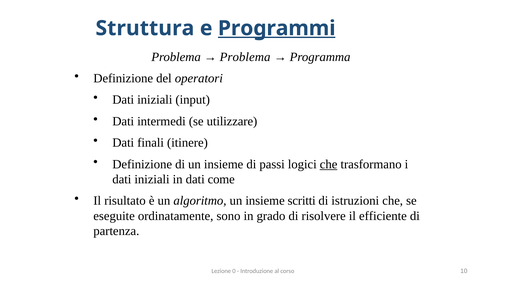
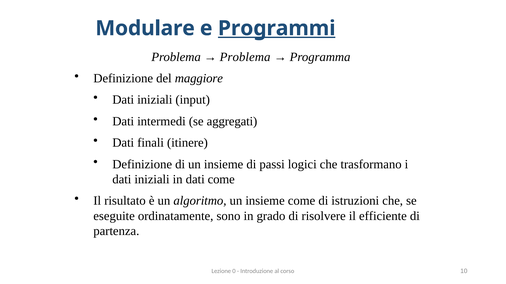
Struttura: Struttura -> Modulare
operatori: operatori -> maggiore
utilizzare: utilizzare -> aggregati
che at (329, 165) underline: present -> none
insieme scritti: scritti -> come
